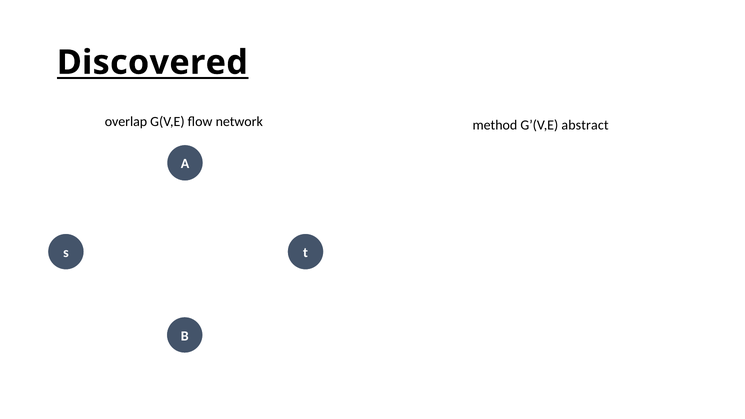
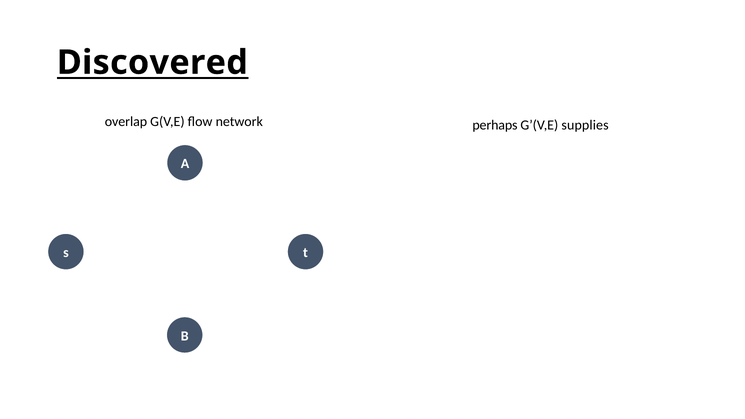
method: method -> perhaps
abstract: abstract -> supplies
